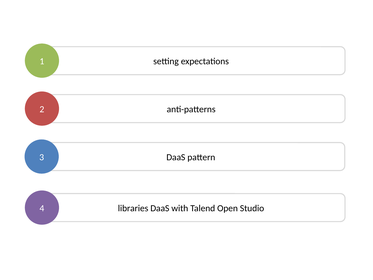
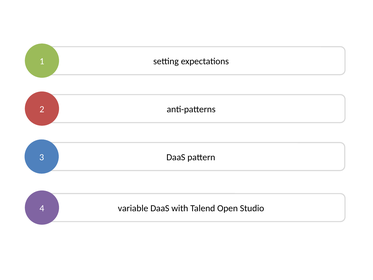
libraries: libraries -> variable
